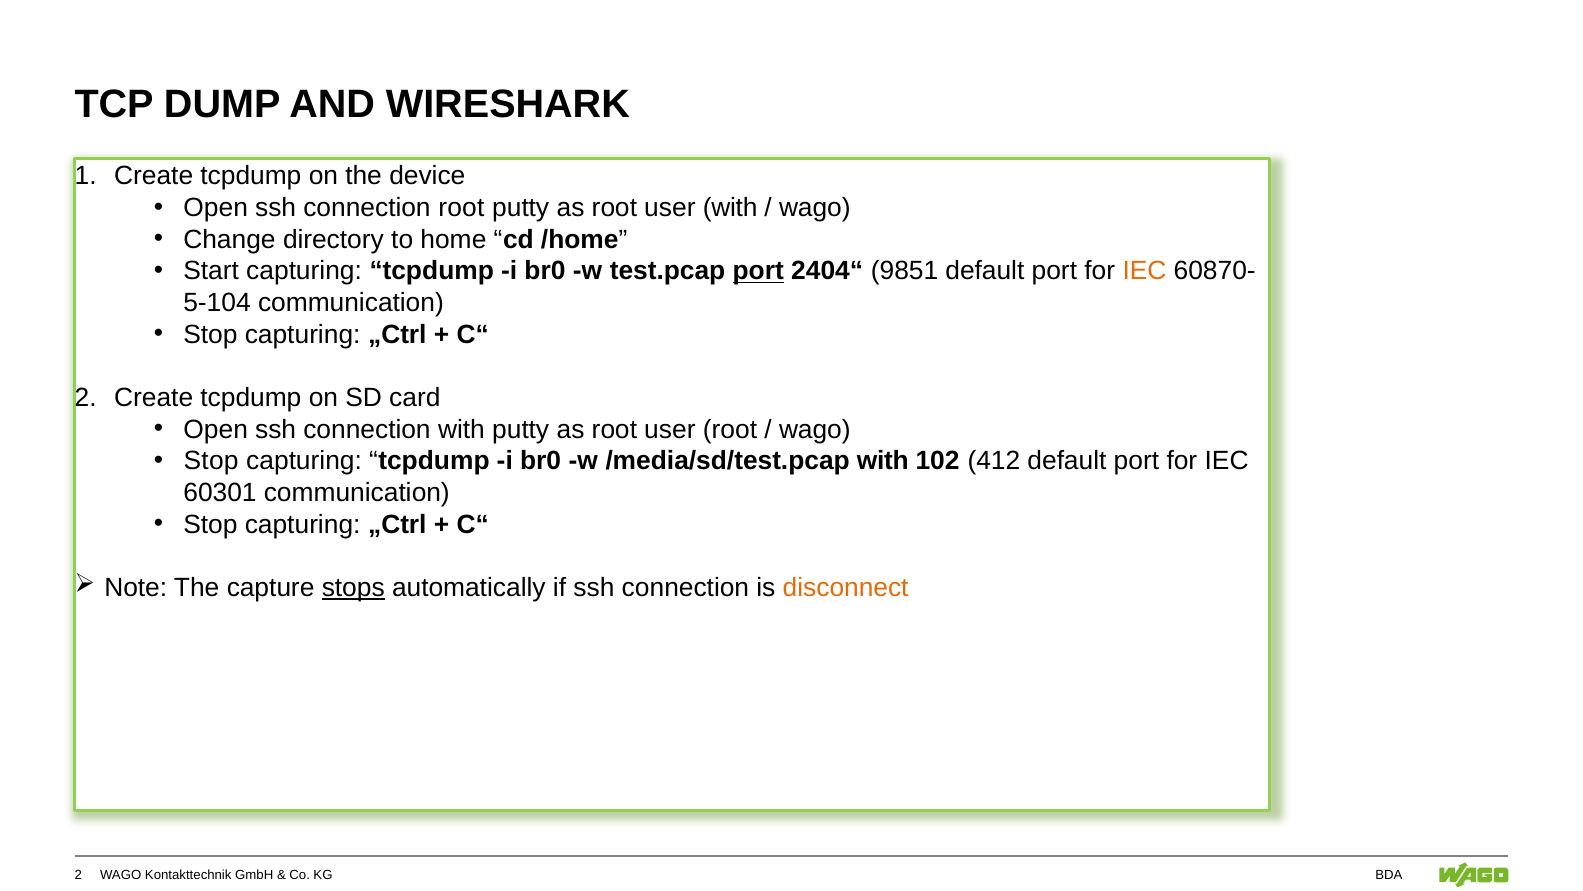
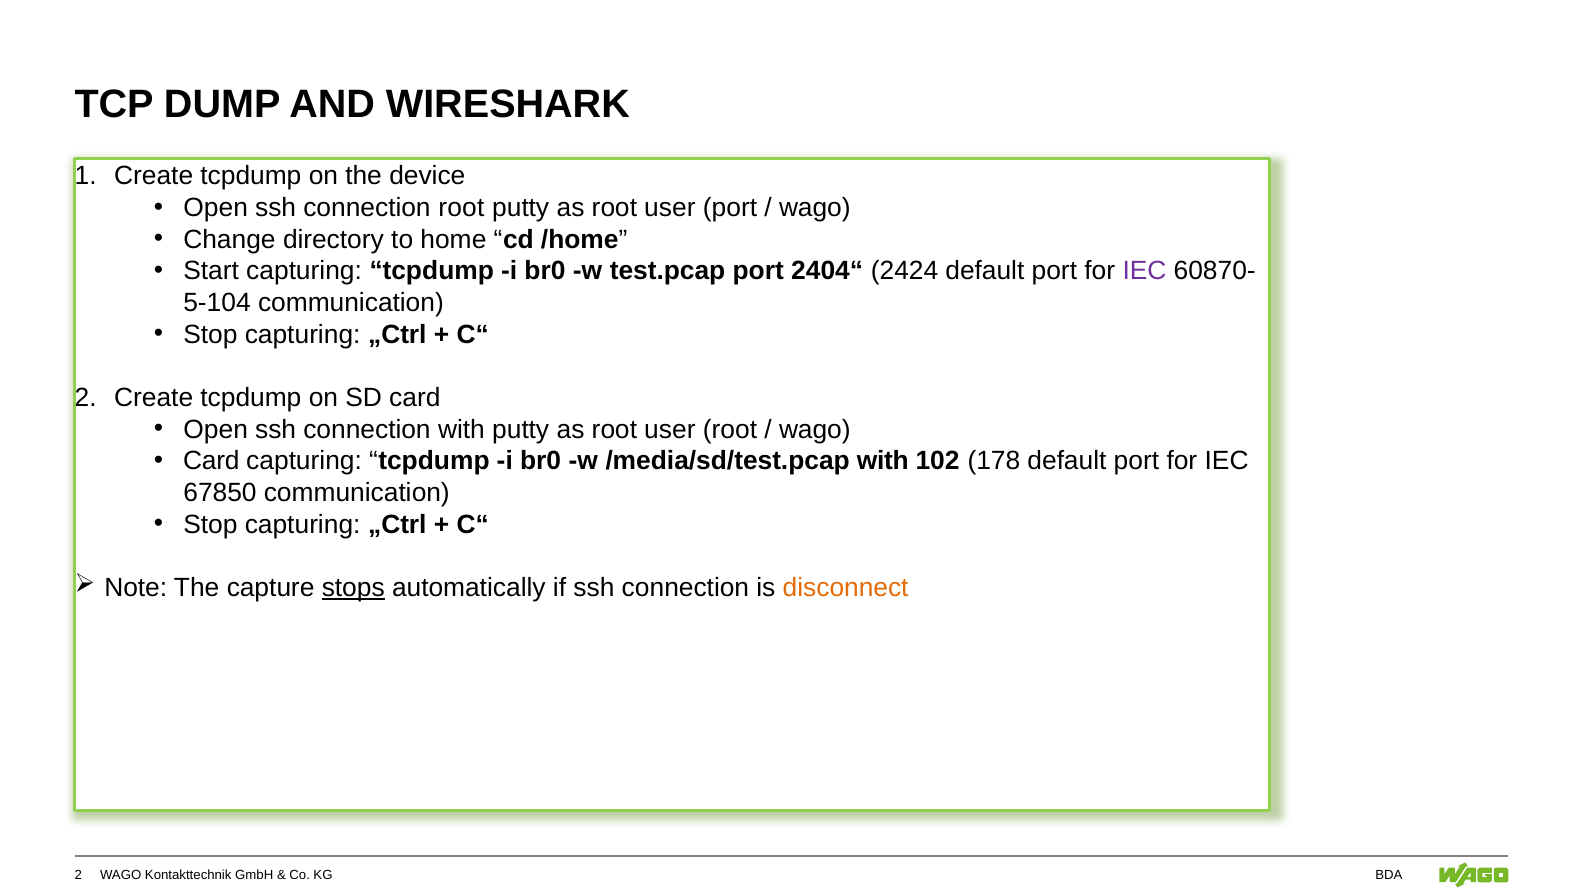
user with: with -> port
port at (758, 271) underline: present -> none
9851: 9851 -> 2424
IEC at (1144, 271) colour: orange -> purple
Stop at (211, 461): Stop -> Card
412: 412 -> 178
60301: 60301 -> 67850
